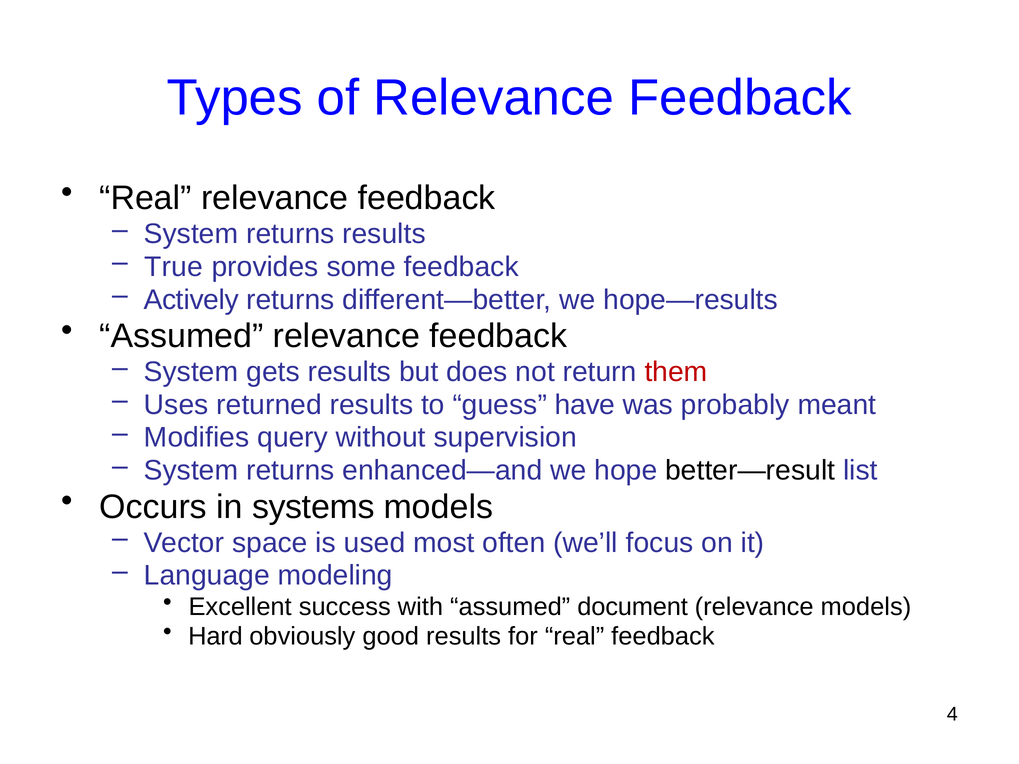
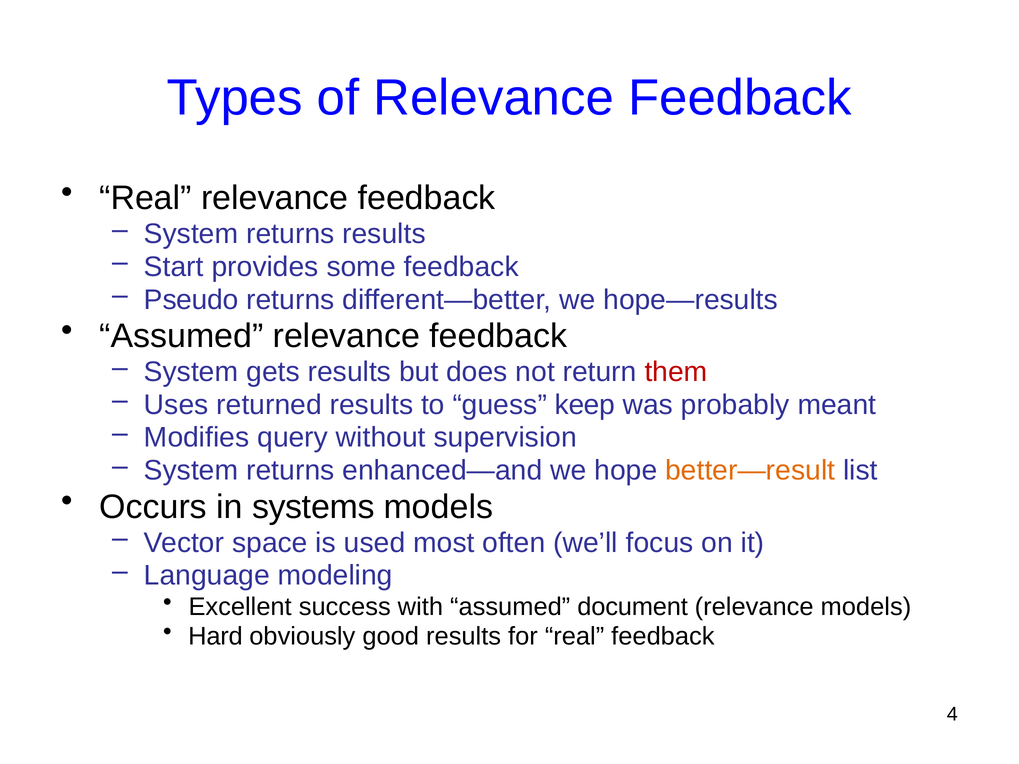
True: True -> Start
Actively: Actively -> Pseudo
have: have -> keep
better—result colour: black -> orange
